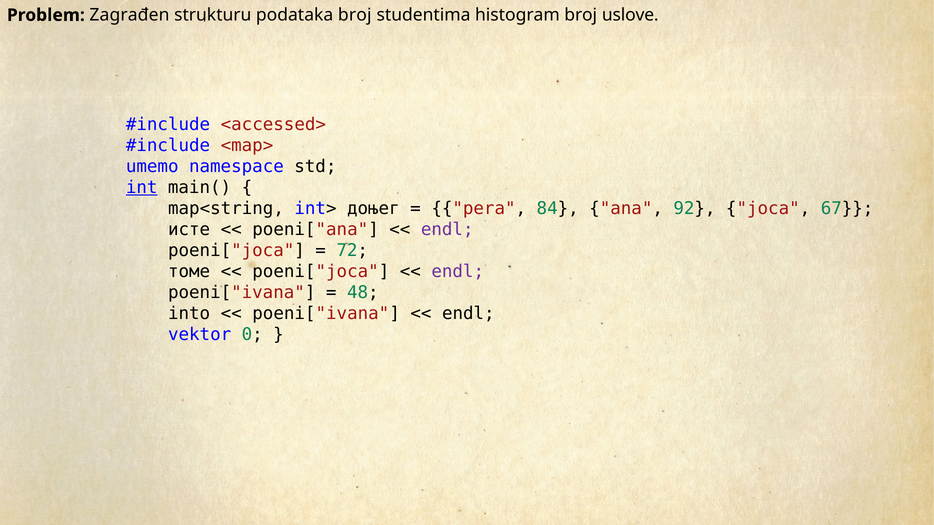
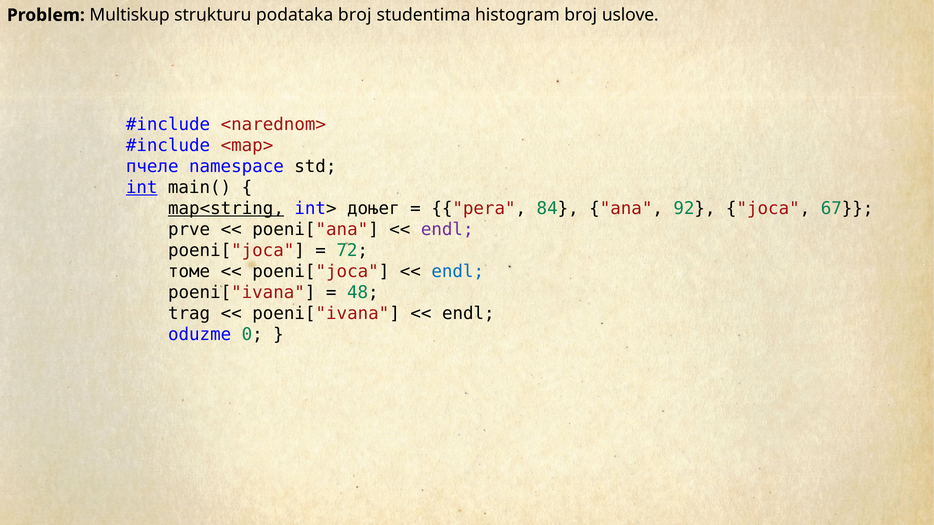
Zagrađen: Zagrađen -> Multiskup
<accessed>: <accessed> -> <narednom>
umemo: umemo -> пчеле
map<string underline: none -> present
исте: исте -> prve
endl at (458, 272) colour: purple -> blue
into: into -> trag
vektor: vektor -> oduzme
